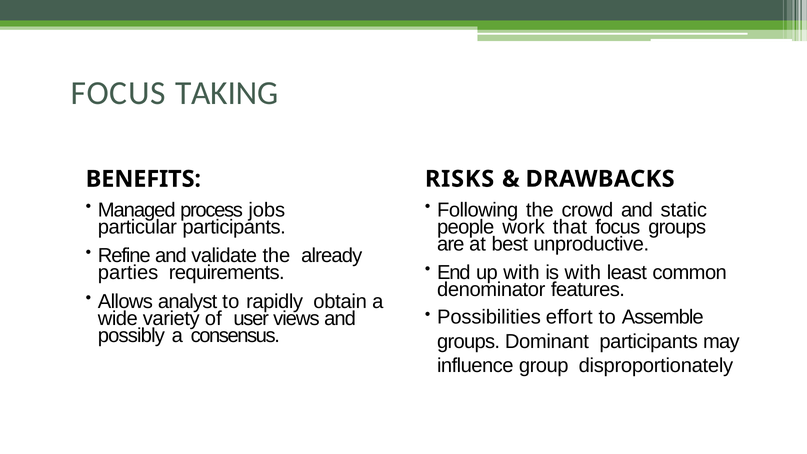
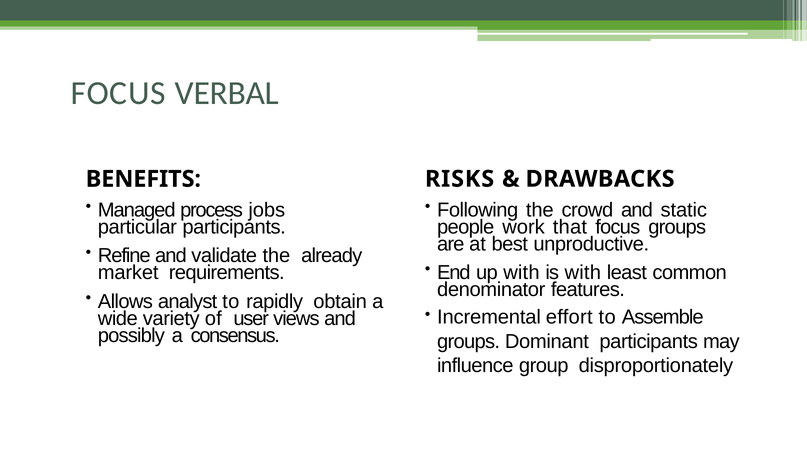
TAKING: TAKING -> VERBAL
parties: parties -> market
Possibilities: Possibilities -> Incremental
